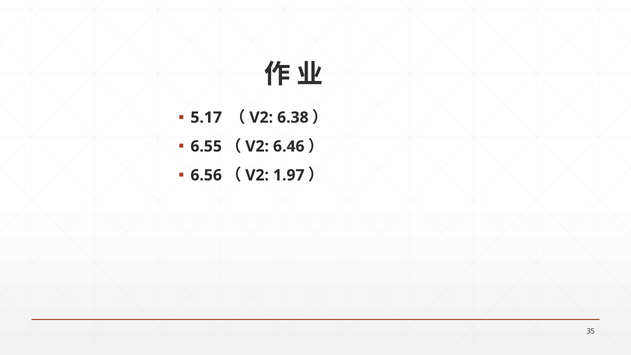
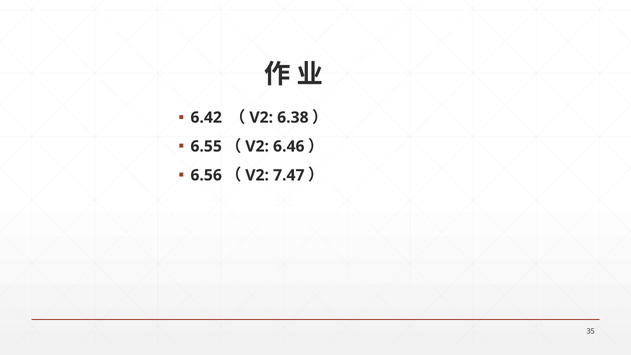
5.17: 5.17 -> 6.42
1.97: 1.97 -> 7.47
